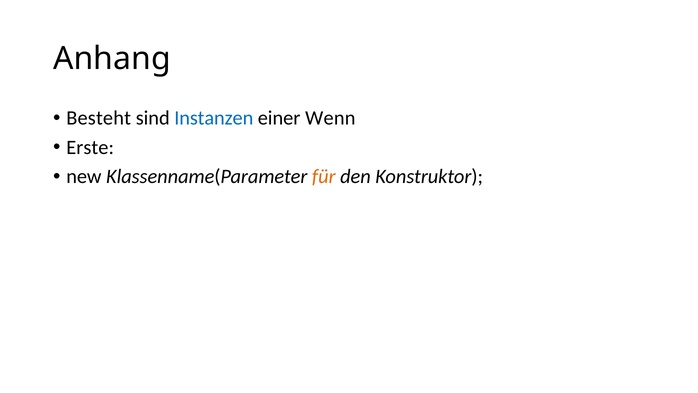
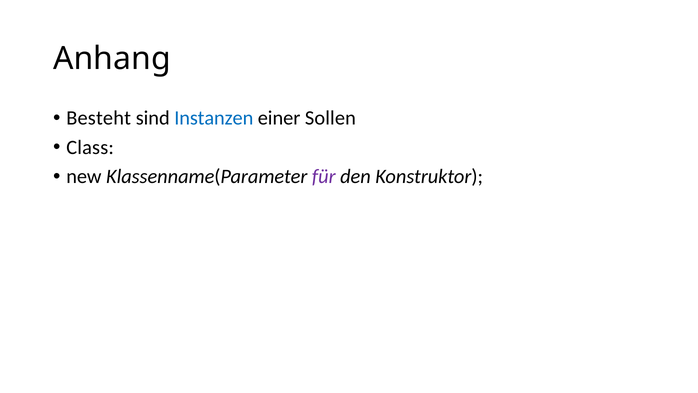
Wenn: Wenn -> Sollen
Erste: Erste -> Class
für colour: orange -> purple
